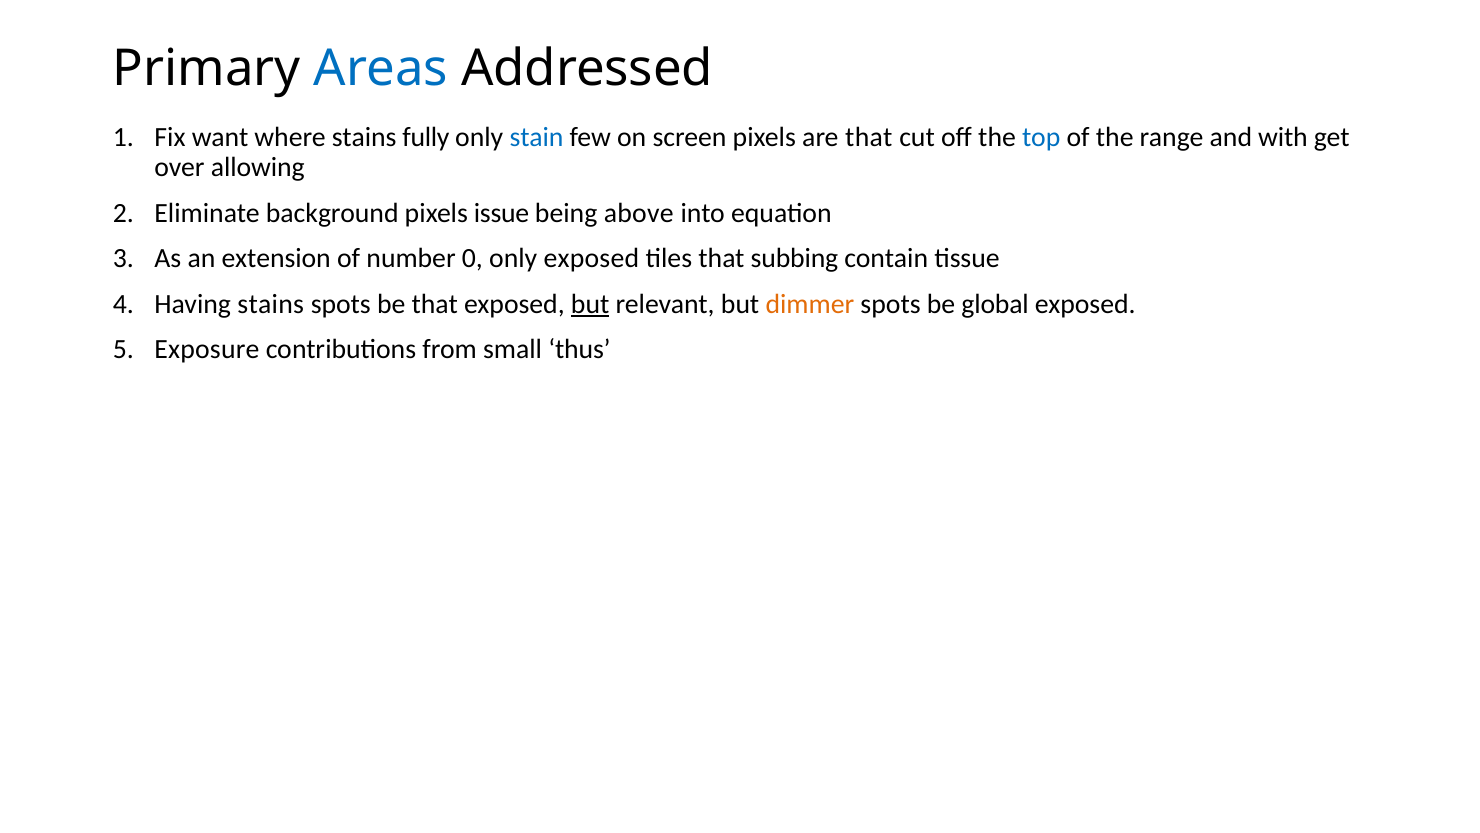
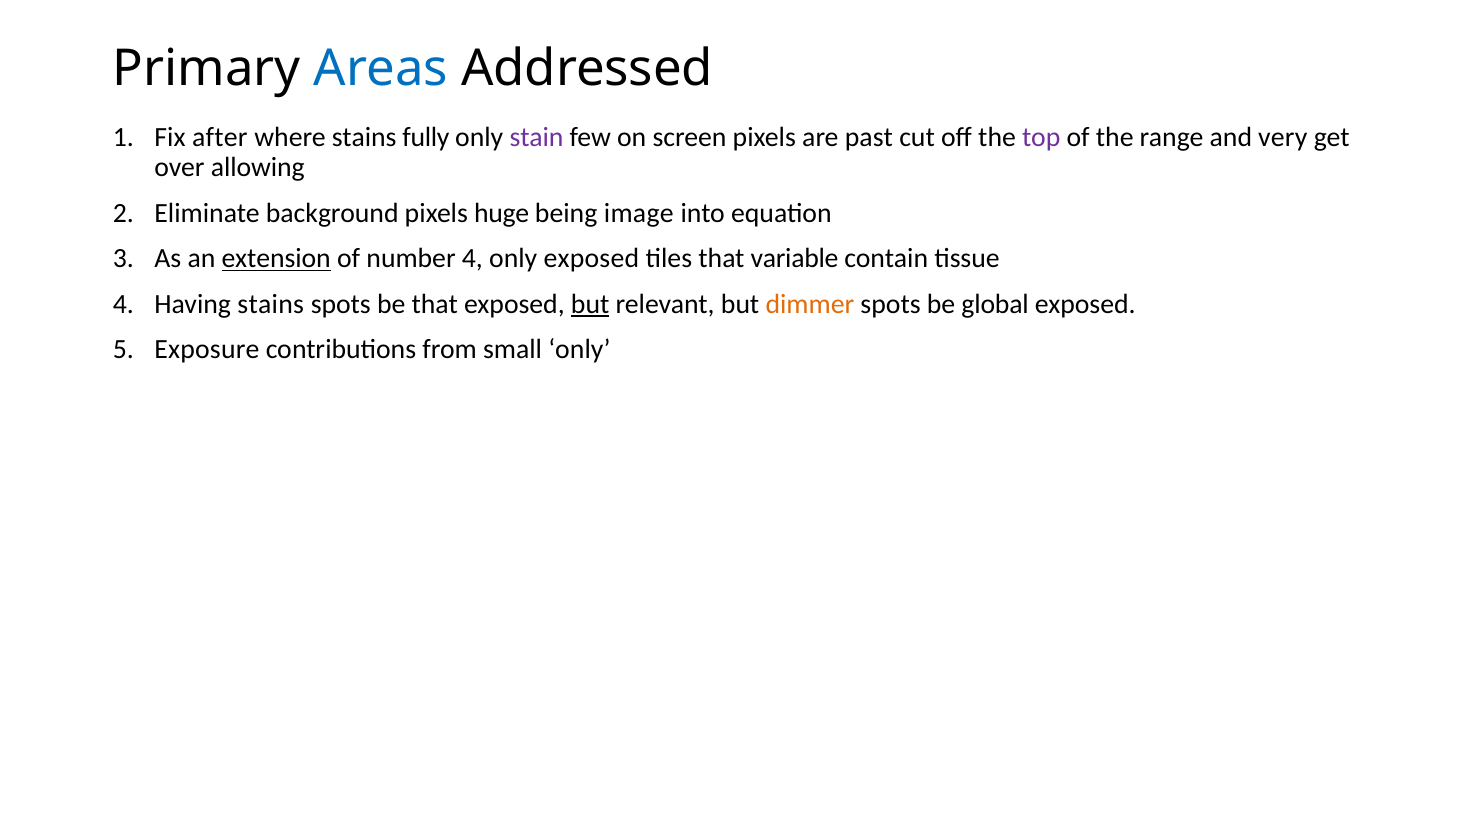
want: want -> after
stain colour: blue -> purple
are that: that -> past
top colour: blue -> purple
with: with -> very
issue: issue -> huge
above: above -> image
extension underline: none -> present
number 0: 0 -> 4
subbing: subbing -> variable
small thus: thus -> only
